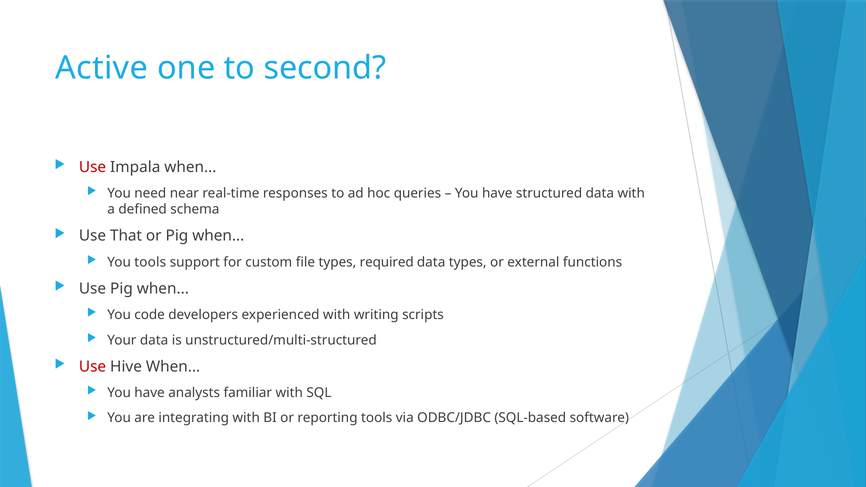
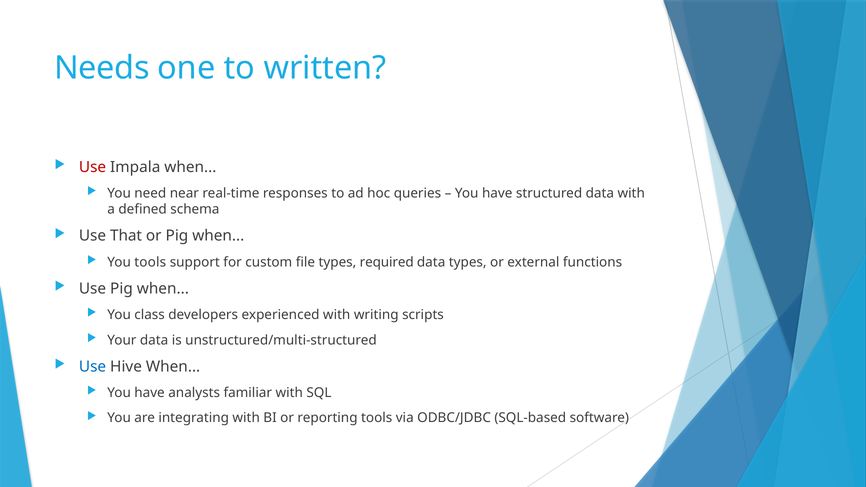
Active: Active -> Needs
second: second -> written
code: code -> class
Use at (93, 367) colour: red -> blue
